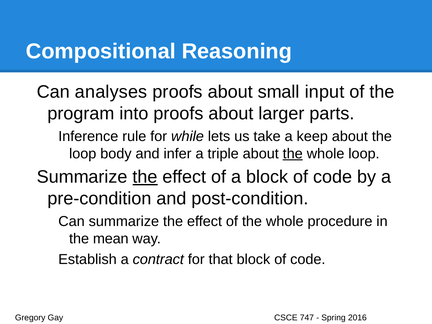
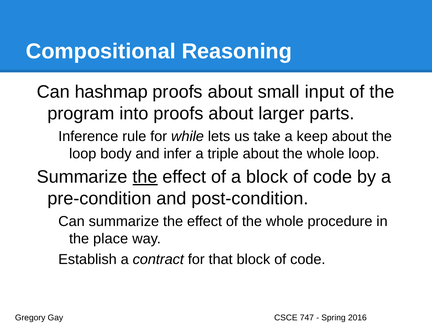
analyses: analyses -> hashmap
the at (293, 154) underline: present -> none
mean: mean -> place
